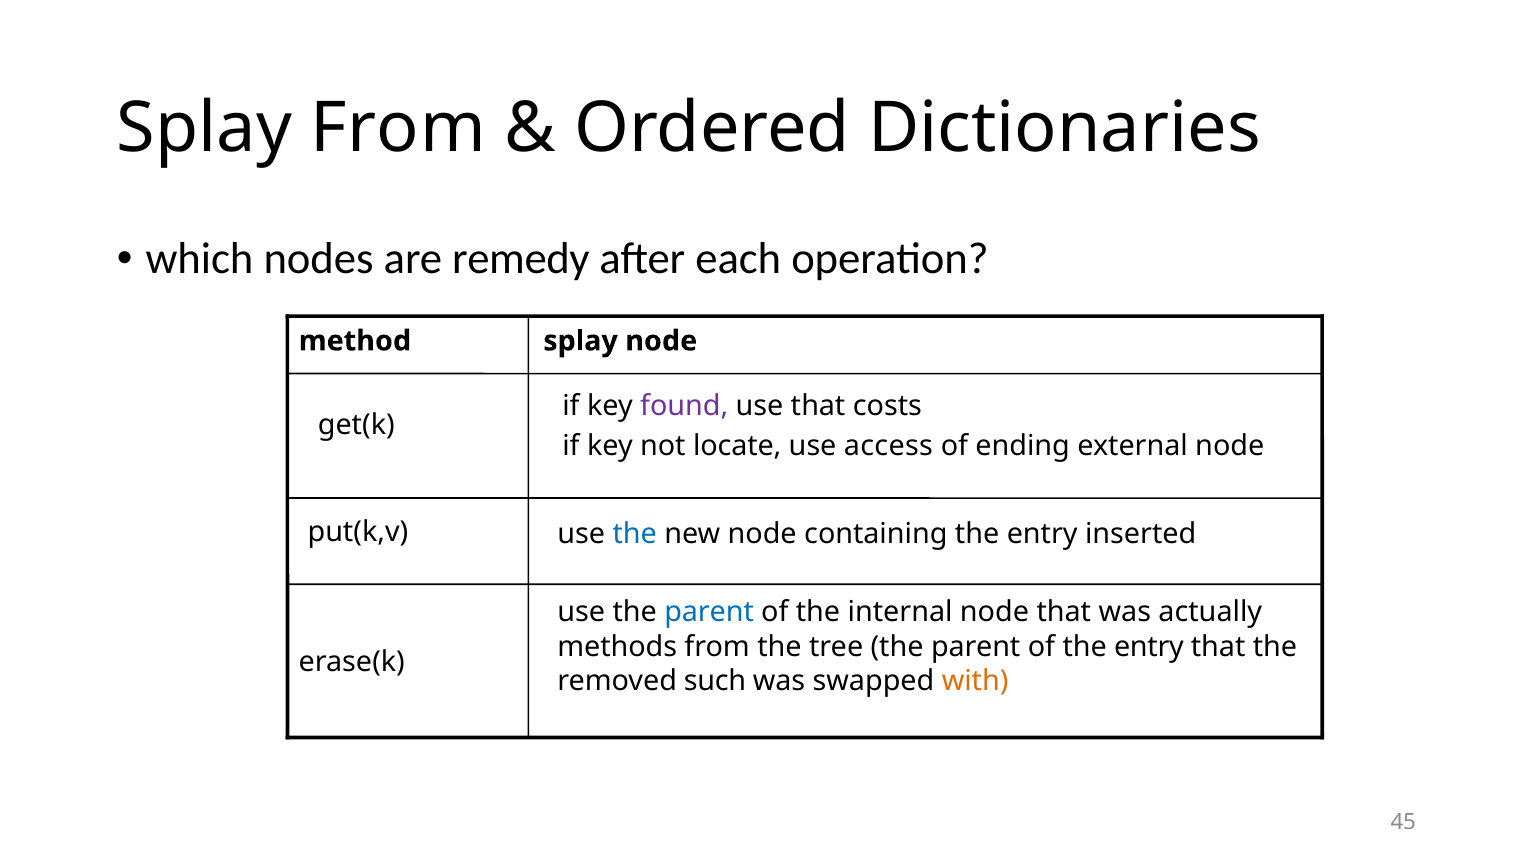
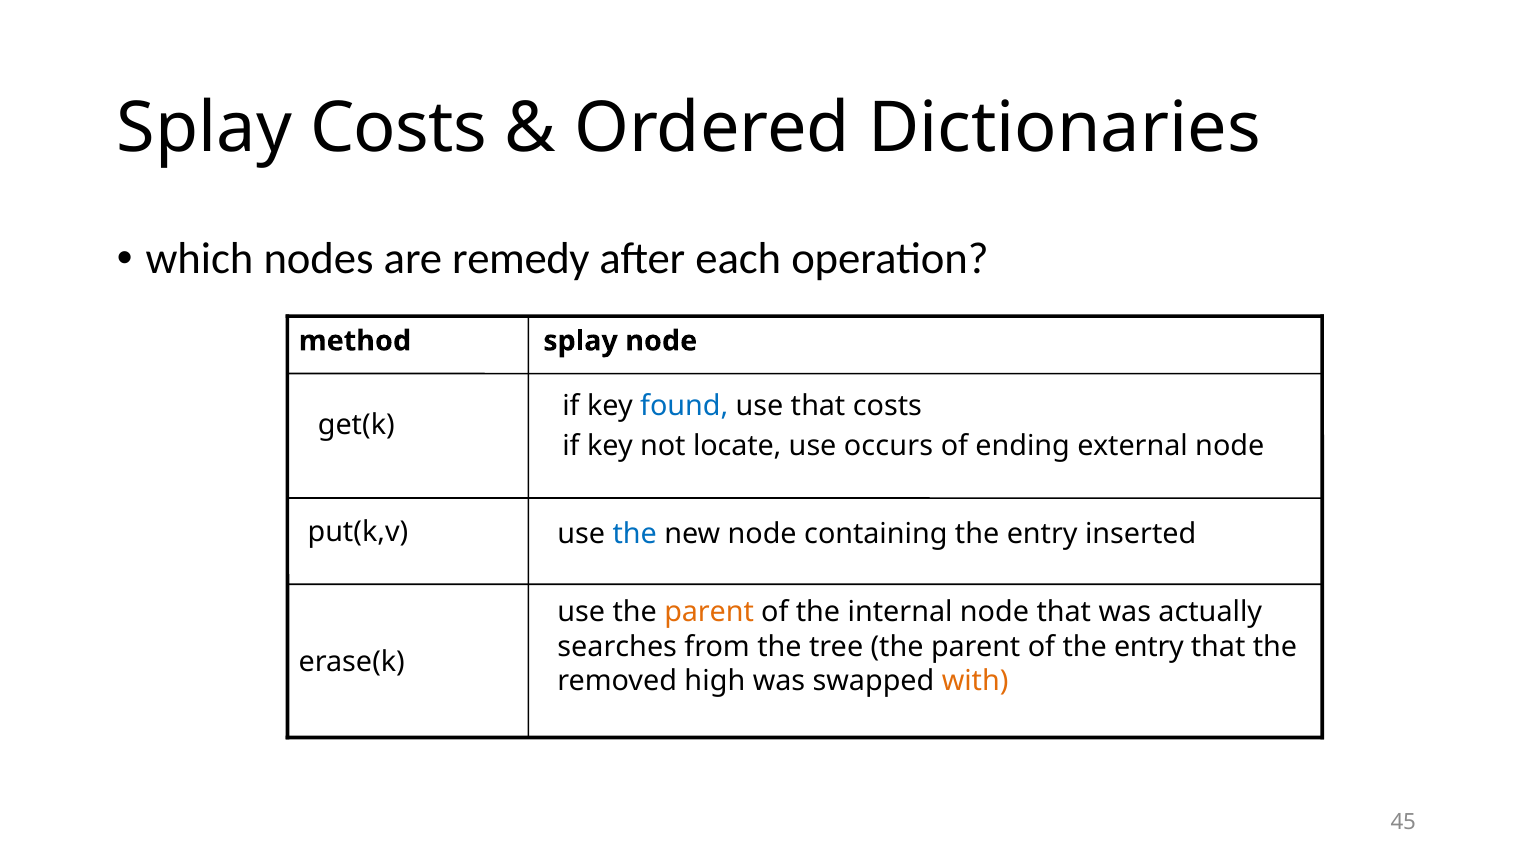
Splay From: From -> Costs
found colour: purple -> blue
access: access -> occurs
parent at (709, 612) colour: blue -> orange
methods: methods -> searches
such: such -> high
